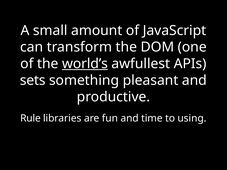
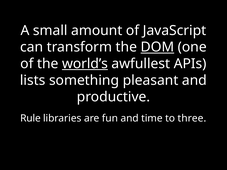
DOM underline: none -> present
sets: sets -> lists
using: using -> three
